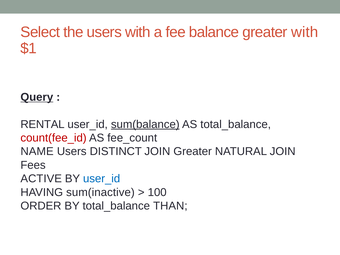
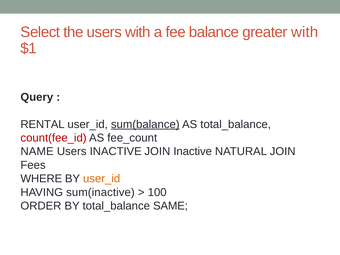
Query underline: present -> none
Users DISTINCT: DISTINCT -> INACTIVE
JOIN Greater: Greater -> Inactive
ACTIVE: ACTIVE -> WHERE
user_id at (102, 179) colour: blue -> orange
THAN: THAN -> SAME
